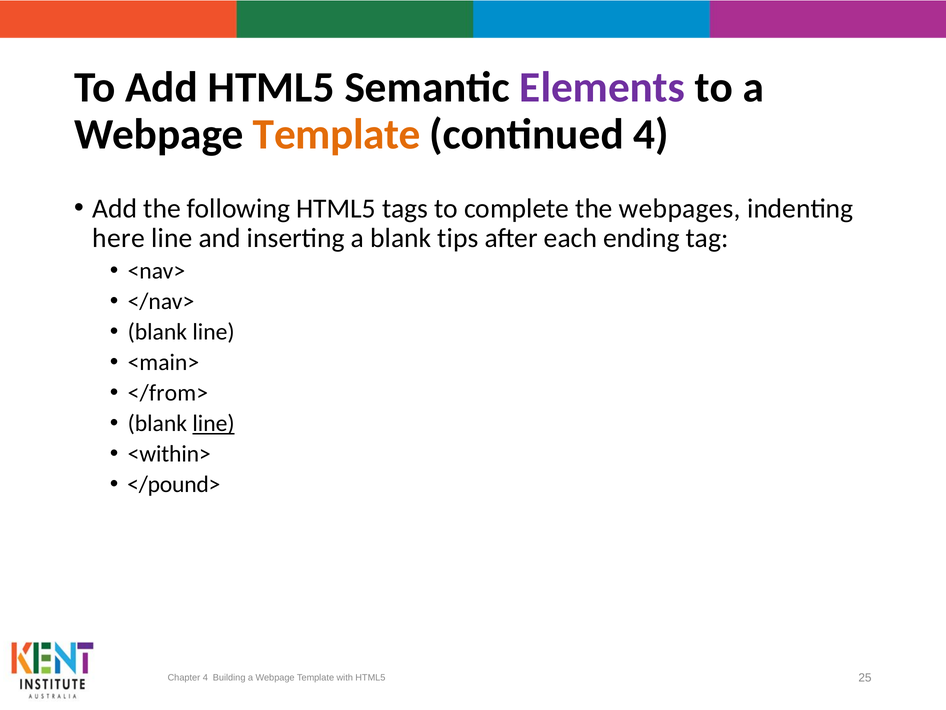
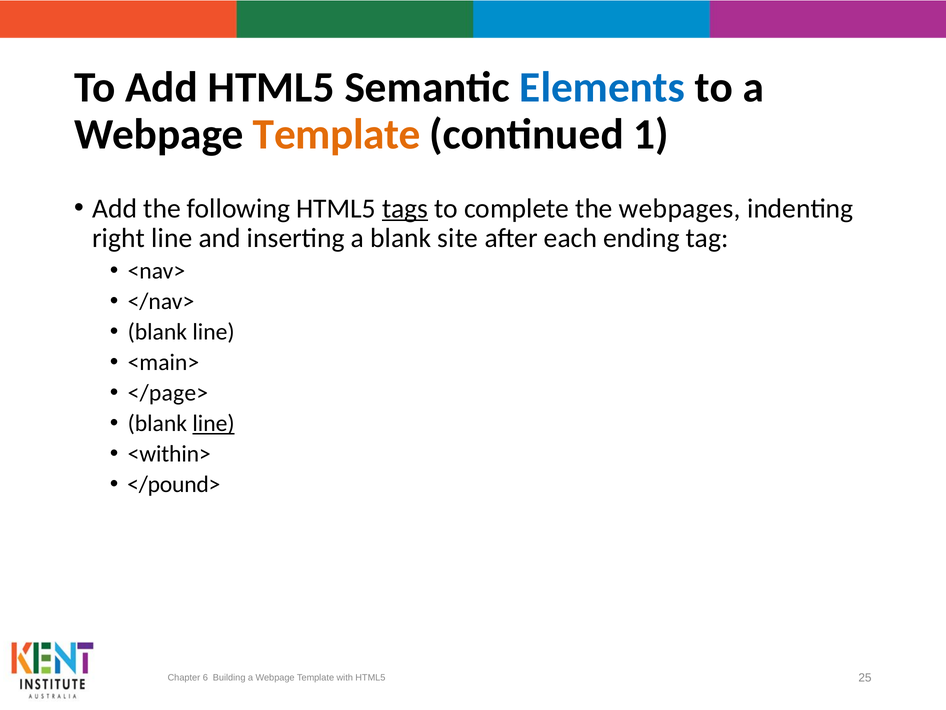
Elements colour: purple -> blue
continued 4: 4 -> 1
tags underline: none -> present
here: here -> right
tips: tips -> site
</from>: </from> -> </page>
Chapter 4: 4 -> 6
